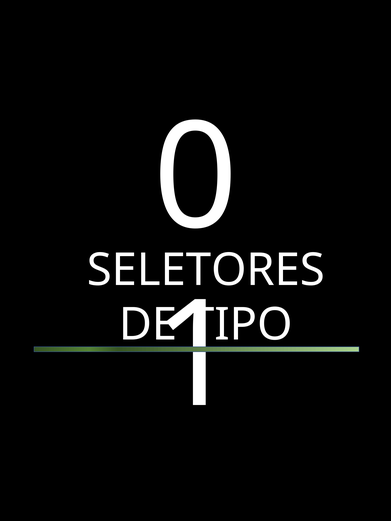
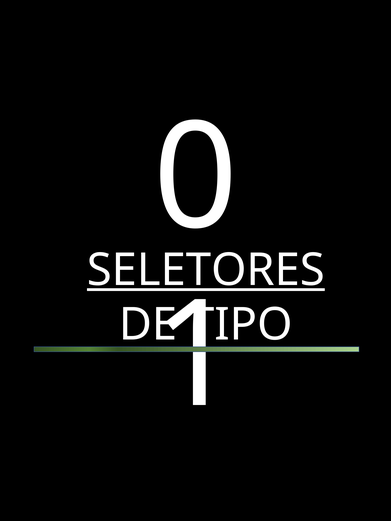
SELETORES at (206, 270) underline: none -> present
